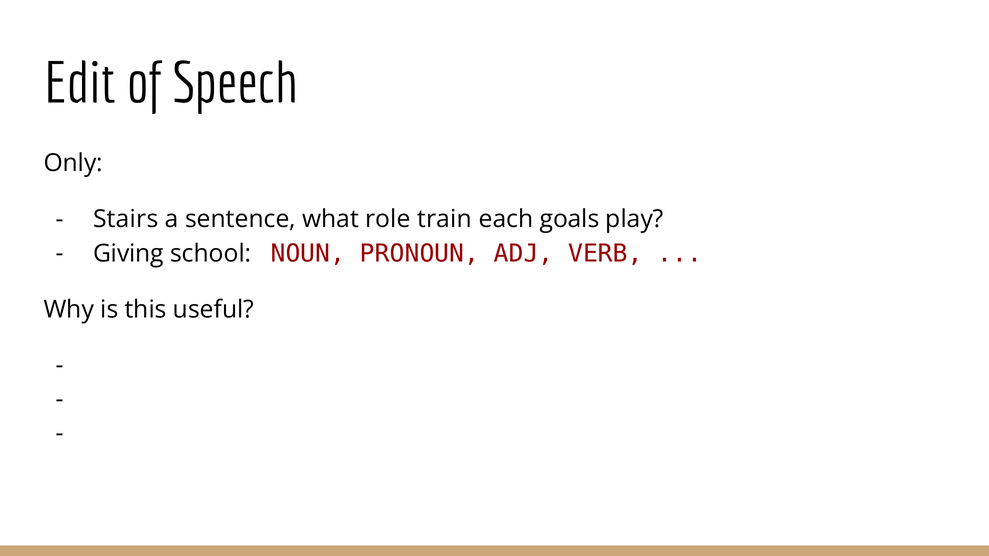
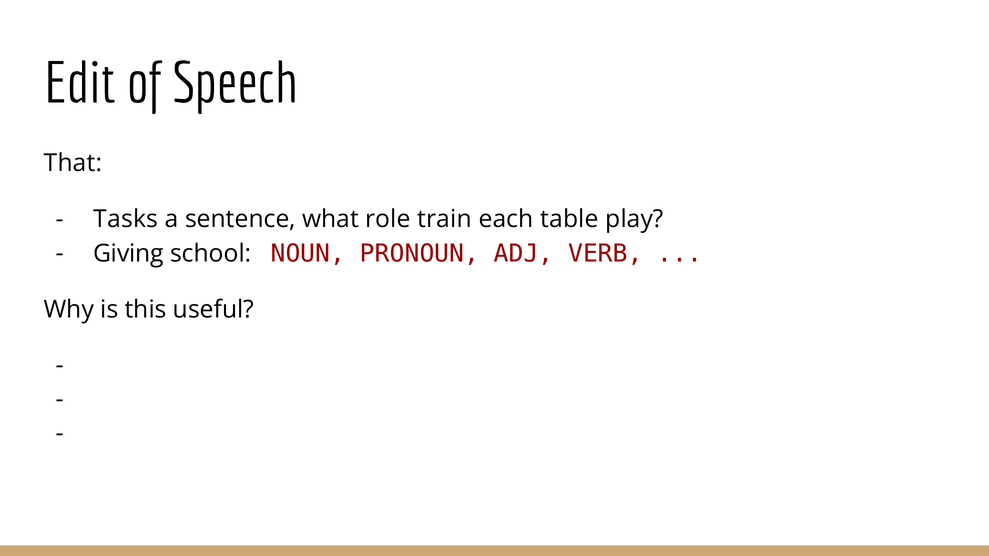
Only: Only -> That
Stairs: Stairs -> Tasks
goals: goals -> table
